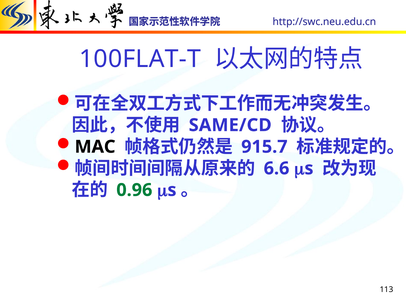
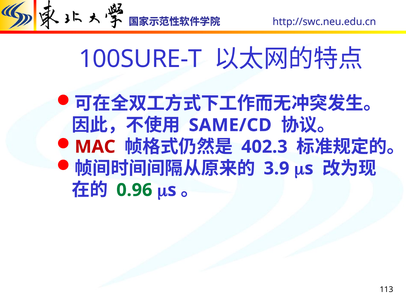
100FLAT-T: 100FLAT-T -> 100SURE-T
MAC colour: black -> red
915.7: 915.7 -> 402.3
6.6: 6.6 -> 3.9
